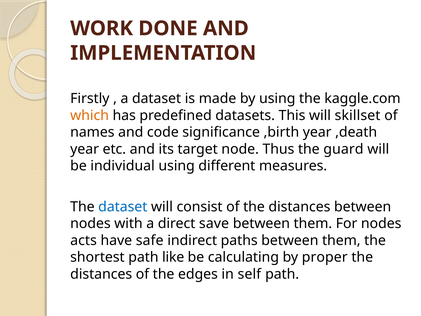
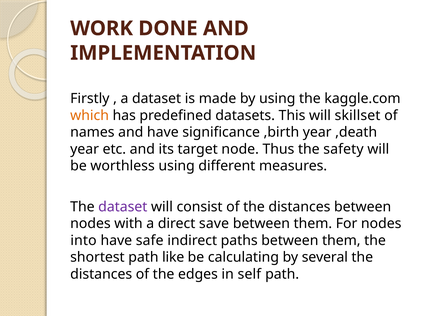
and code: code -> have
guard: guard -> safety
individual: individual -> worthless
dataset at (123, 207) colour: blue -> purple
acts: acts -> into
proper: proper -> several
